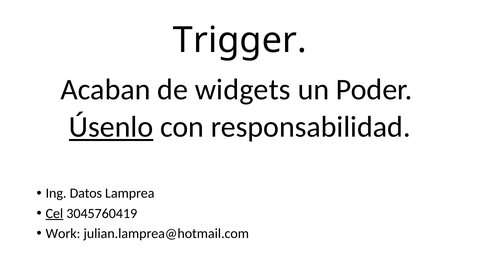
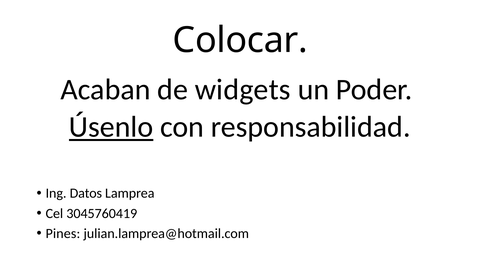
Trigger: Trigger -> Colocar
Cel underline: present -> none
Work: Work -> Pines
